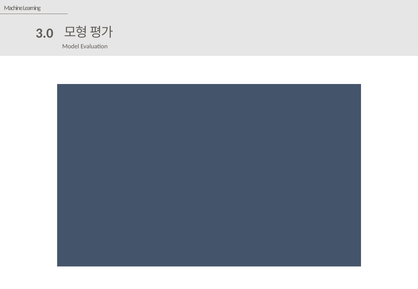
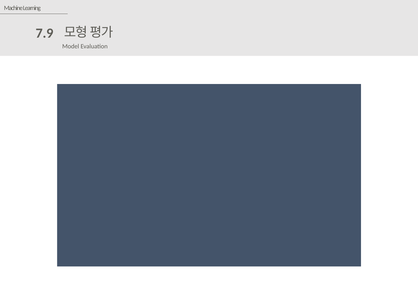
3.0: 3.0 -> 7.9
